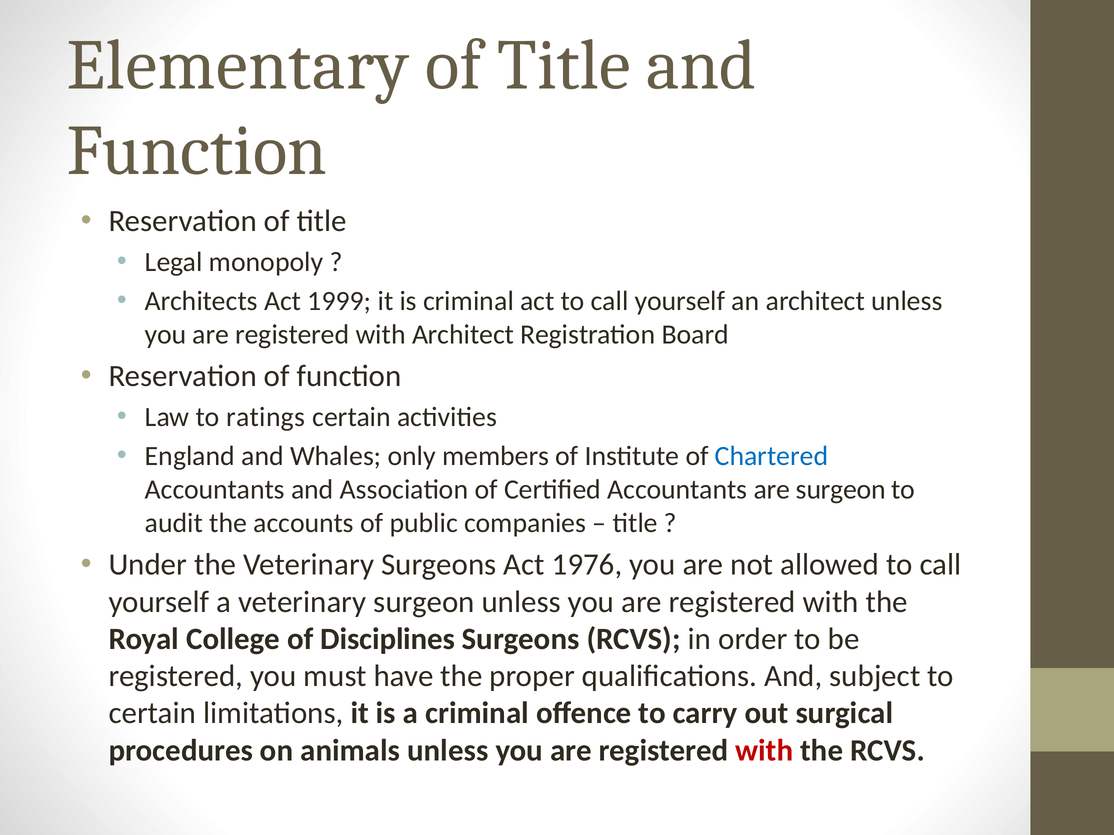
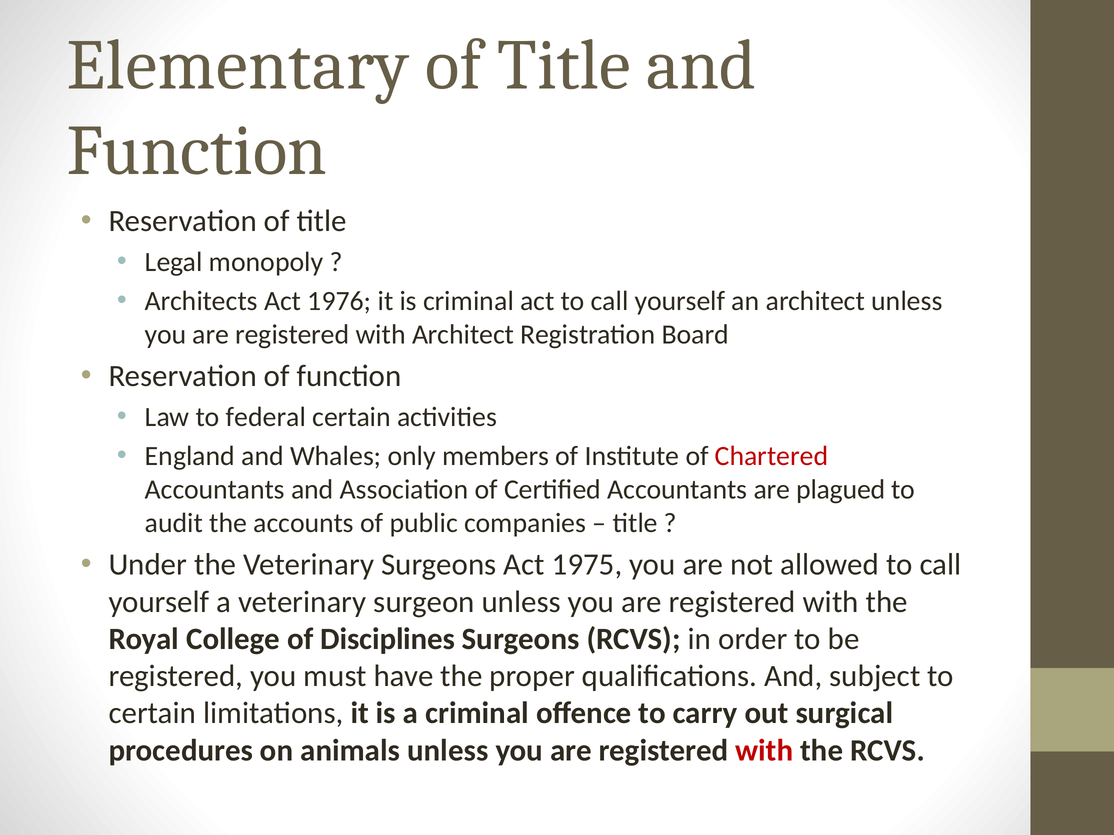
1999: 1999 -> 1976
ratings: ratings -> federal
Chartered colour: blue -> red
are surgeon: surgeon -> plagued
1976: 1976 -> 1975
